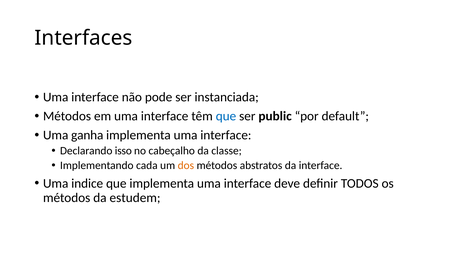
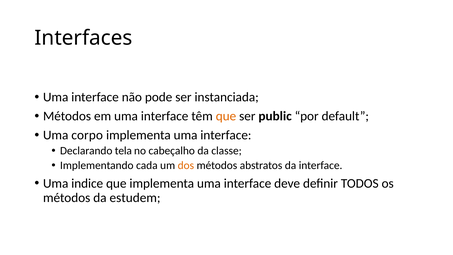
que at (226, 116) colour: blue -> orange
ganha: ganha -> corpo
isso: isso -> tela
